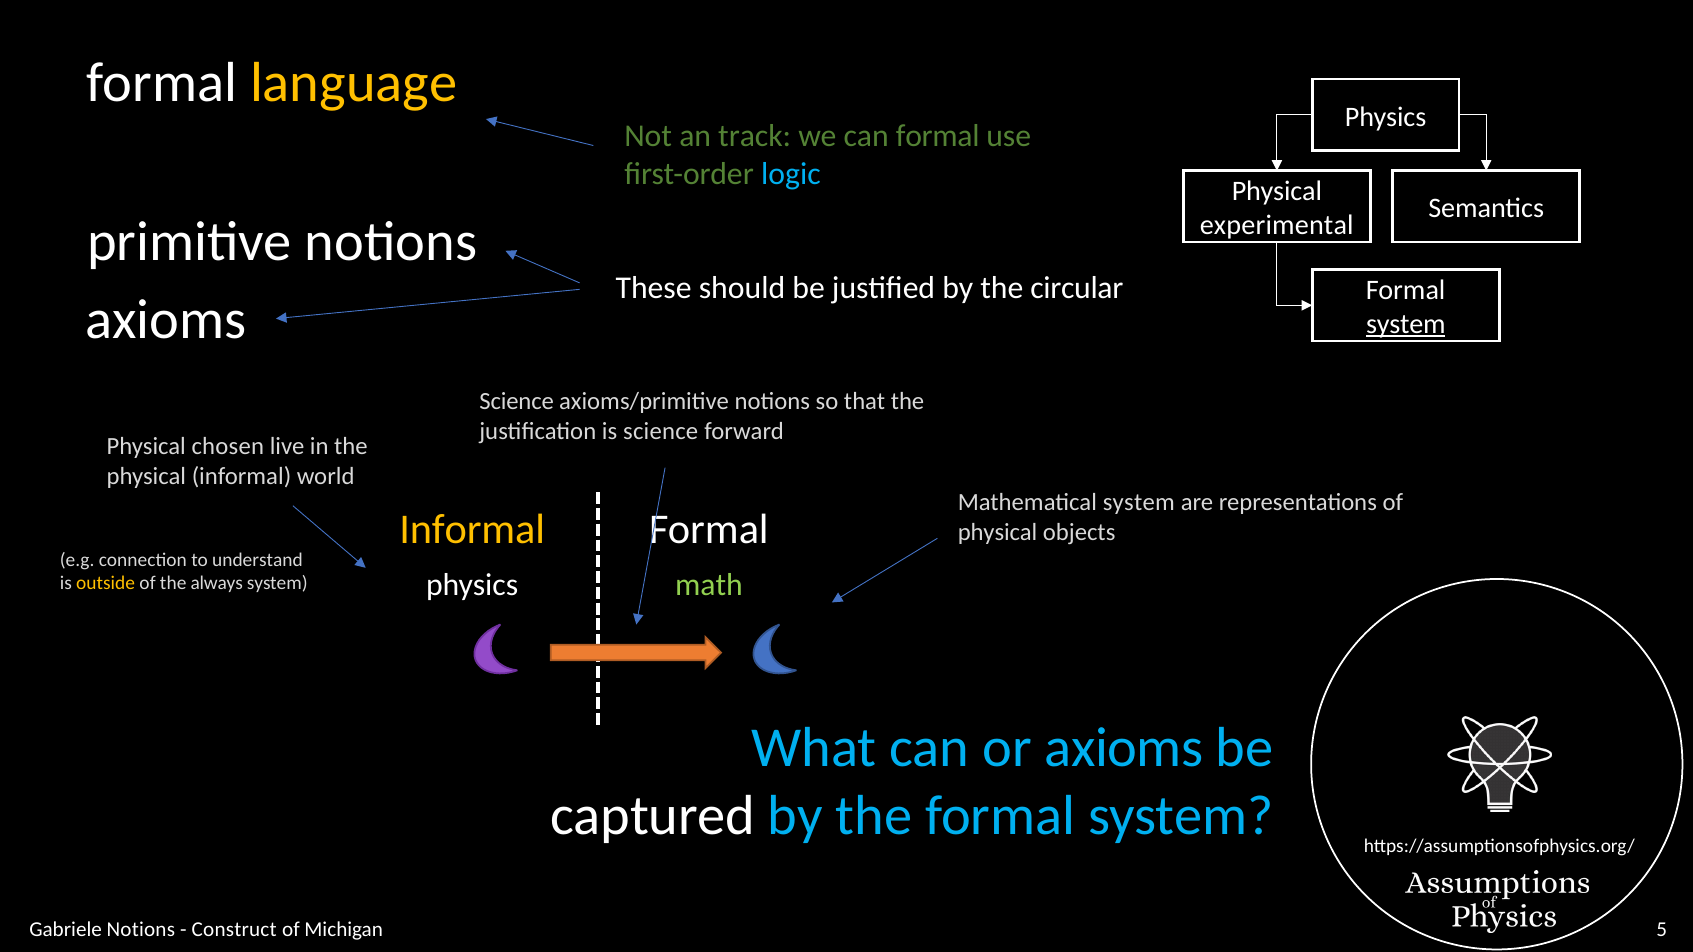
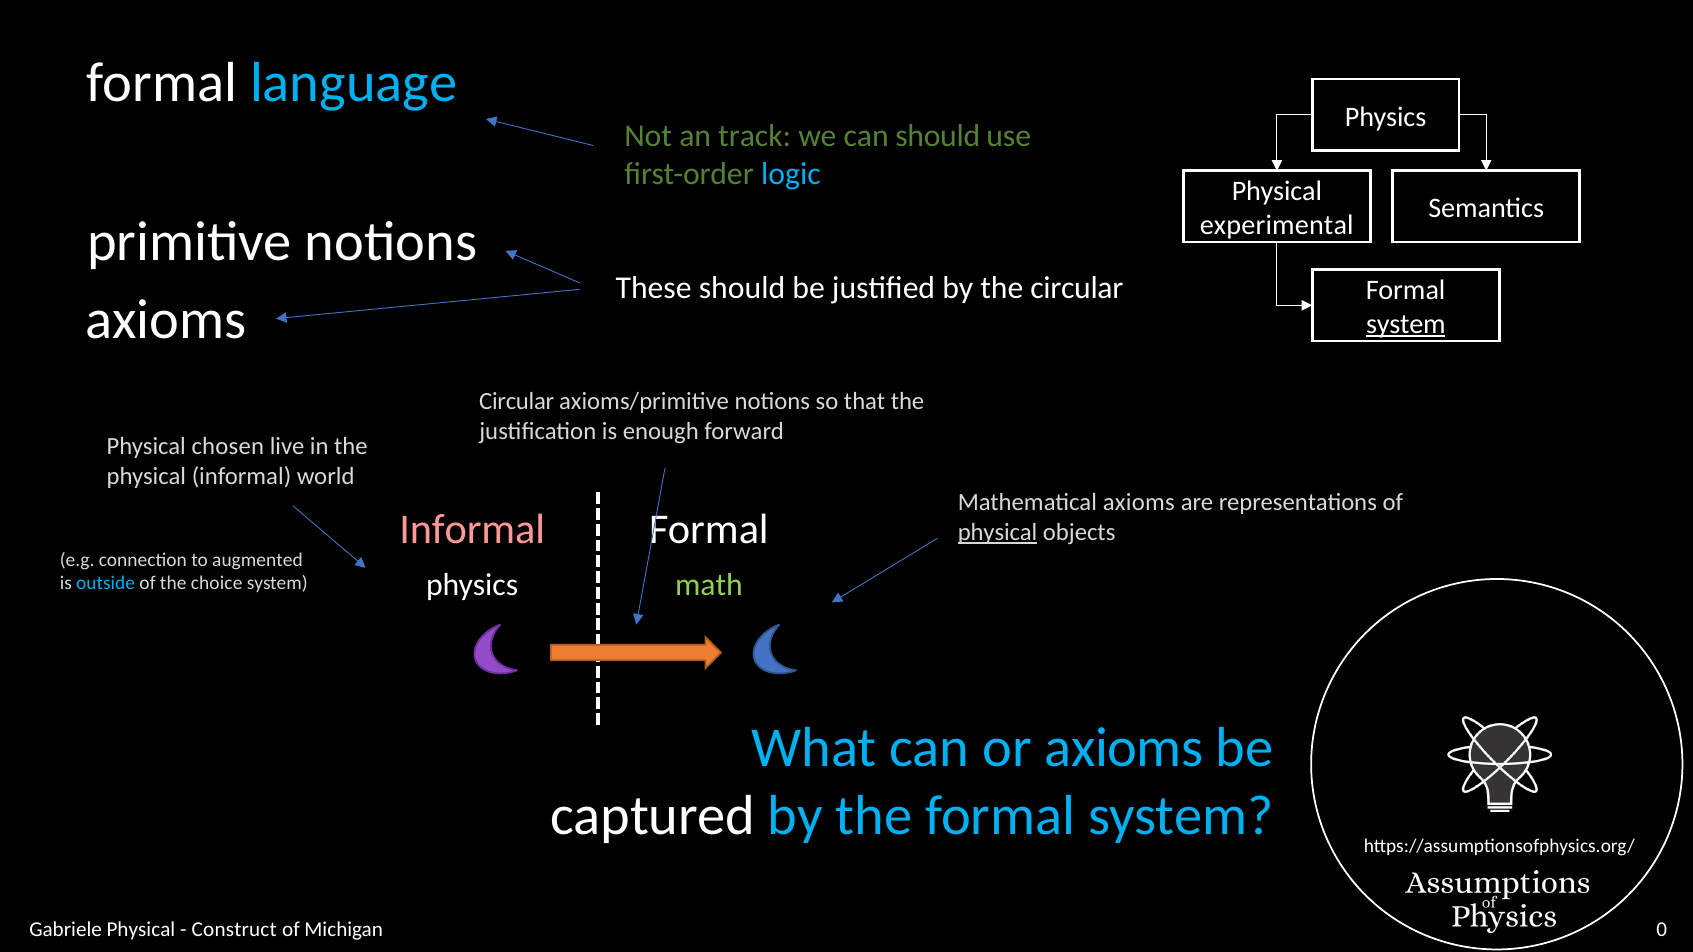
language colour: yellow -> light blue
can formal: formal -> should
Science at (517, 401): Science -> Circular
is science: science -> enough
Mathematical system: system -> axioms
Informal at (472, 530) colour: yellow -> pink
physical at (998, 533) underline: none -> present
understand: understand -> augmented
outside colour: yellow -> light blue
always: always -> choice
Gabriele Notions: Notions -> Physical
5: 5 -> 0
